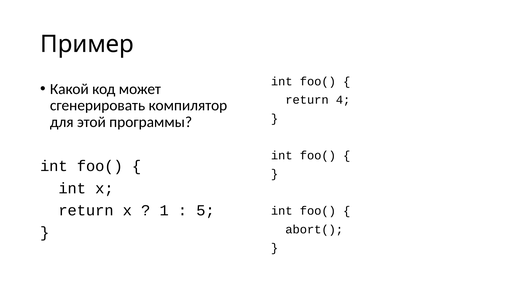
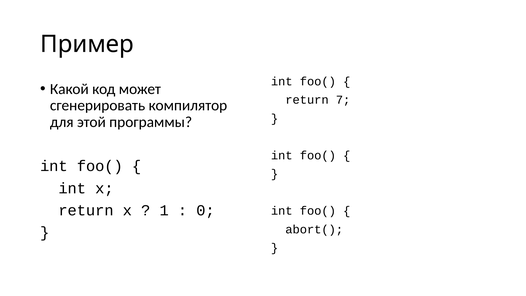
4: 4 -> 7
5: 5 -> 0
